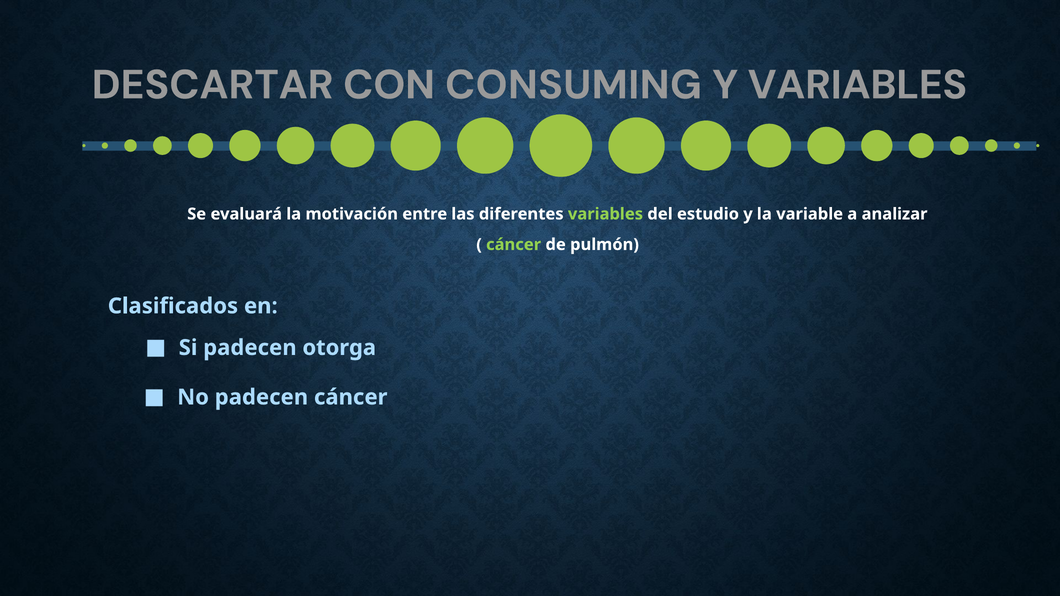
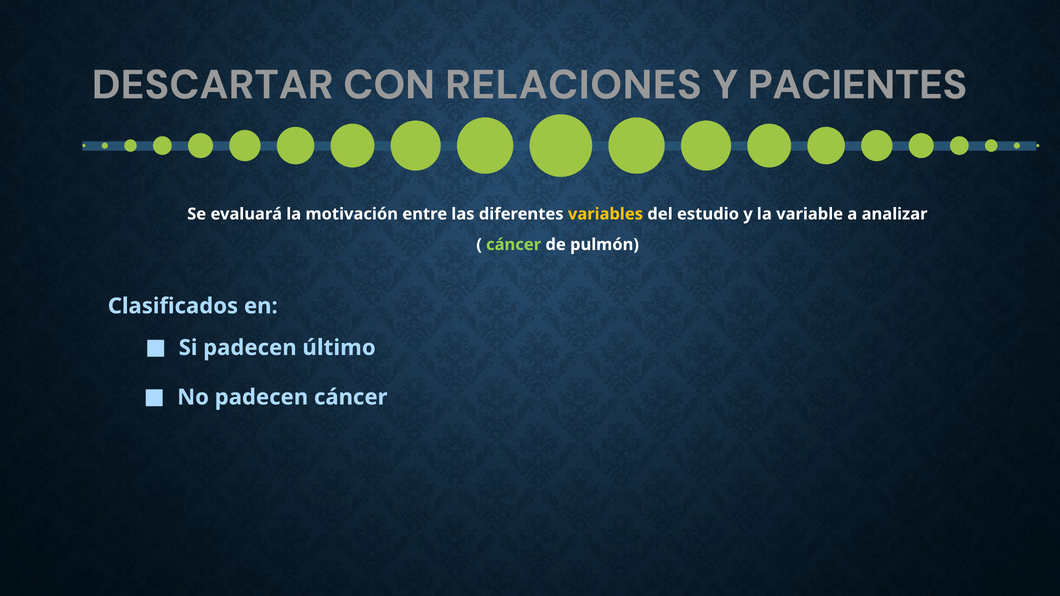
CONSUMING: CONSUMING -> RELACIONES
Y VARIABLES: VARIABLES -> PACIENTES
variables at (605, 214) colour: light green -> yellow
otorga: otorga -> último
